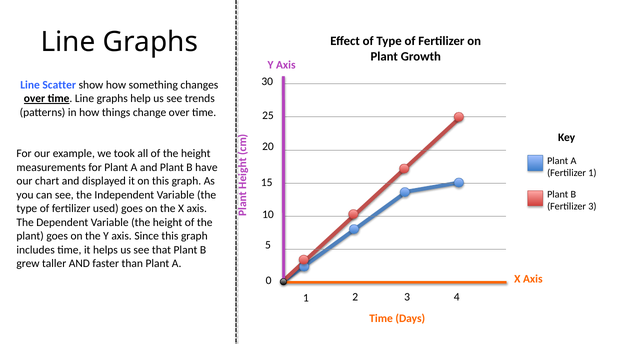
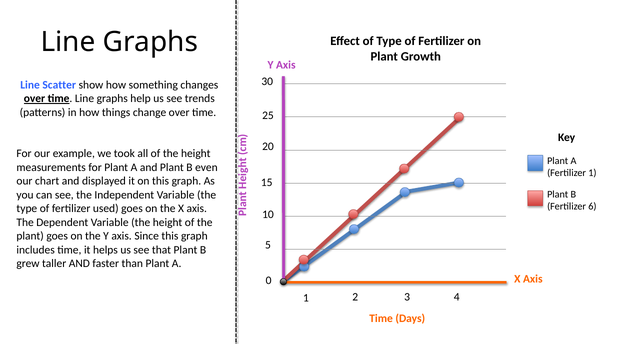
have: have -> even
Fertilizer 3: 3 -> 6
